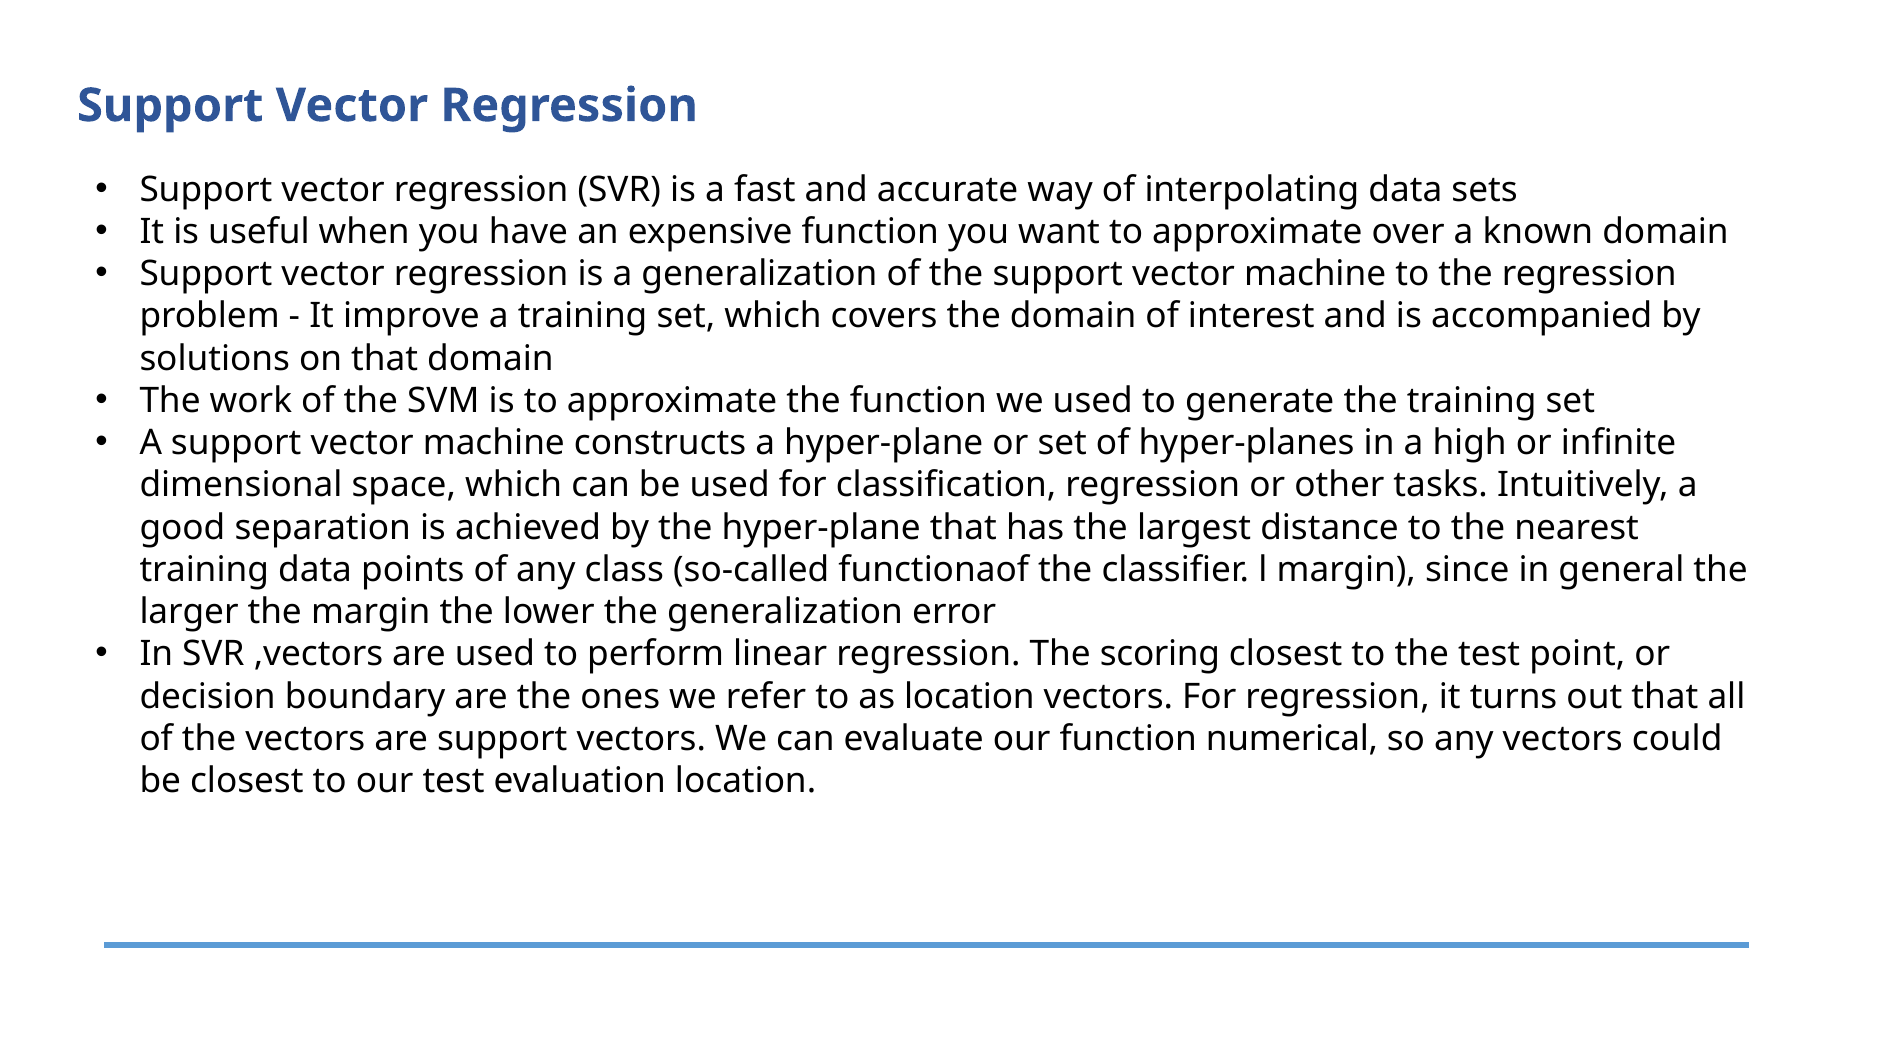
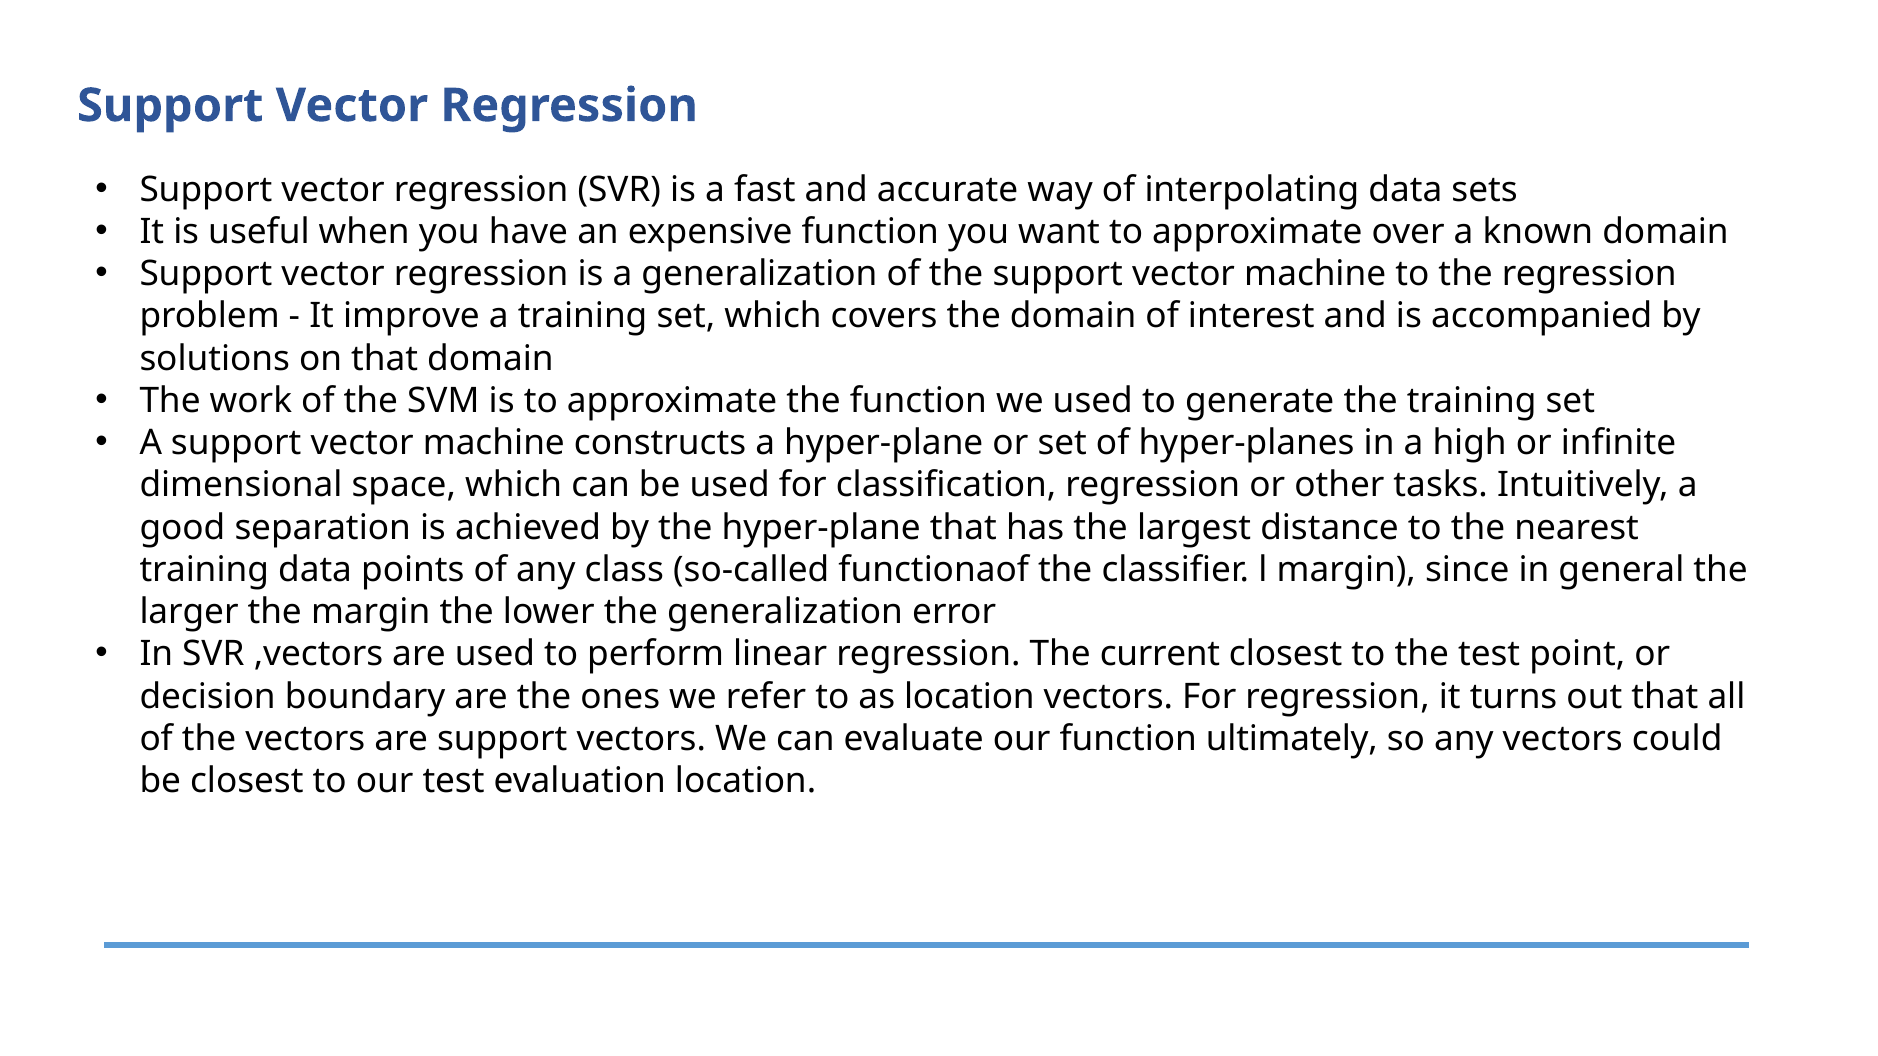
scoring: scoring -> current
numerical: numerical -> ultimately
